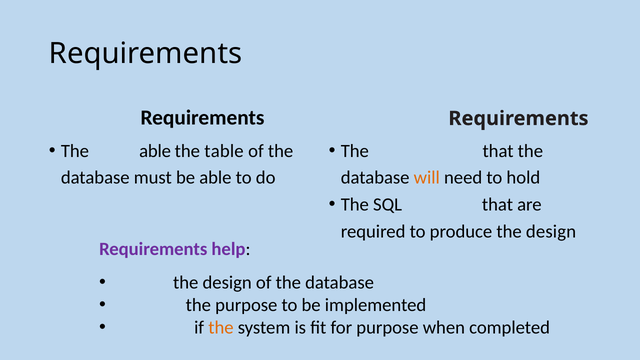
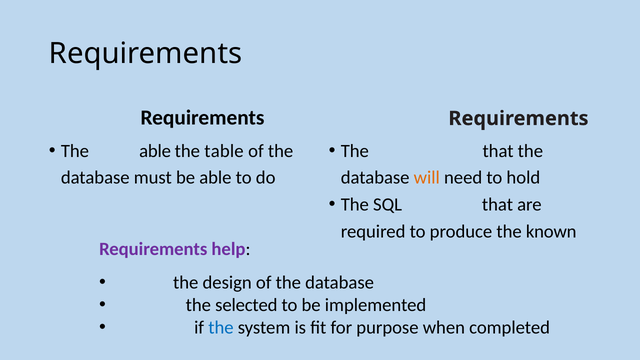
produce the design: design -> known
the purpose: purpose -> selected
the at (221, 328) colour: orange -> blue
